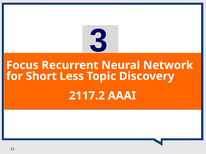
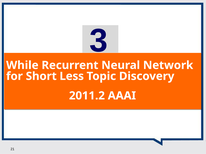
Focus: Focus -> While
2117.2: 2117.2 -> 2011.2
